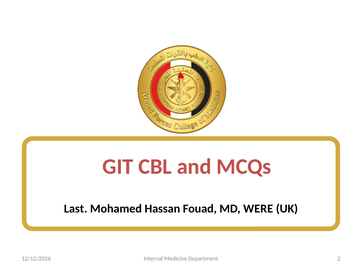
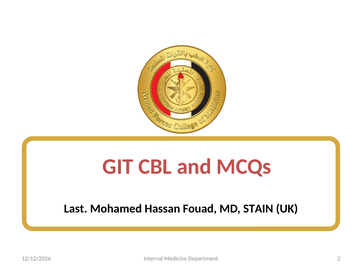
WERE: WERE -> STAIN
